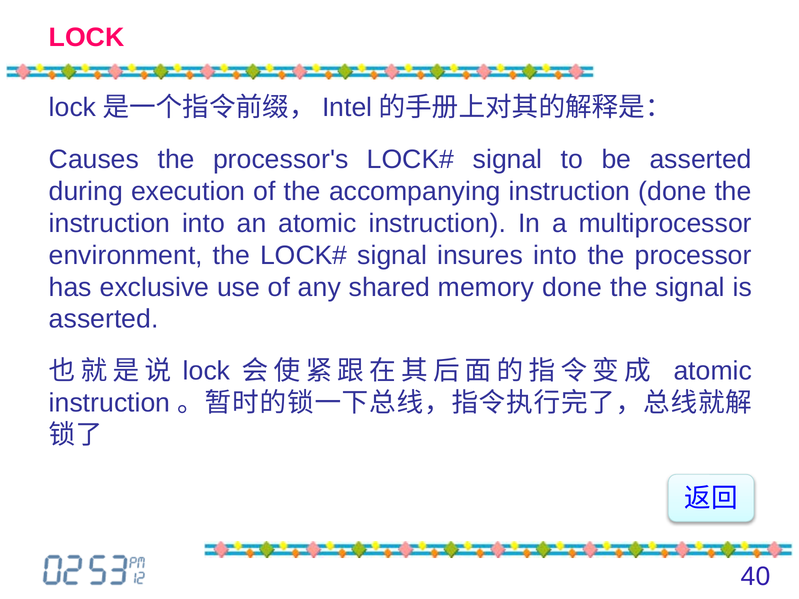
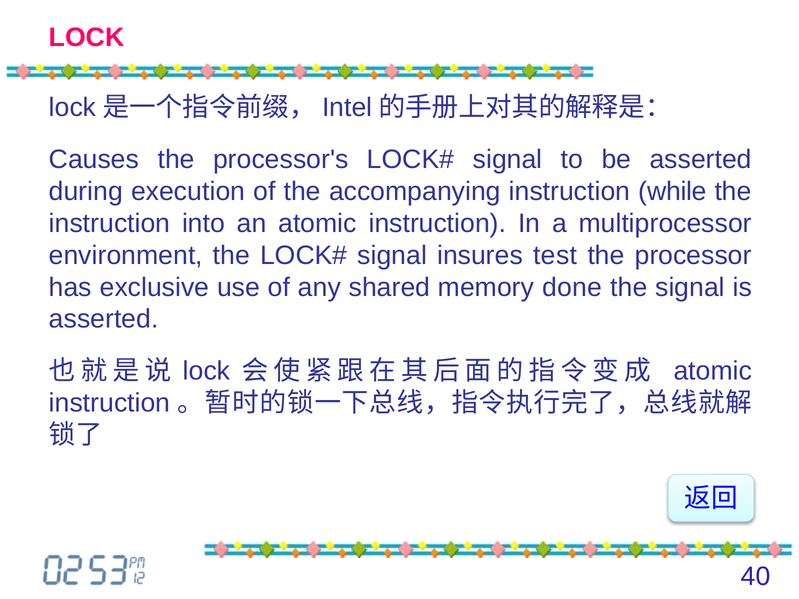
instruction done: done -> while
insures into: into -> test
